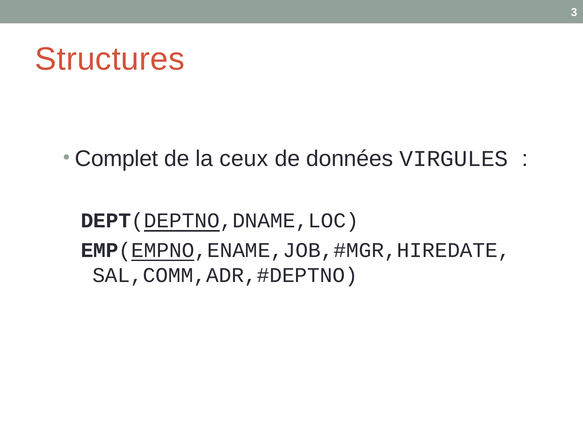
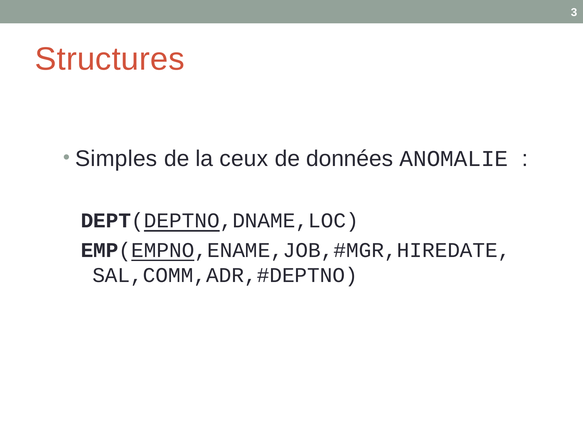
Complet: Complet -> Simples
VIRGULES: VIRGULES -> ANOMALIE
